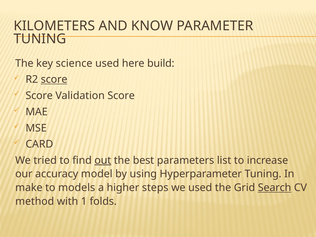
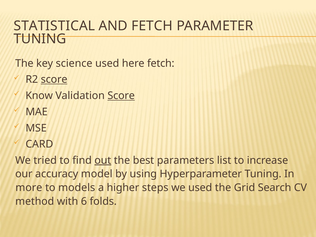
KILOMETERS: KILOMETERS -> STATISTICAL
AND KNOW: KNOW -> FETCH
here build: build -> fetch
Score at (39, 96): Score -> Know
Score at (121, 96) underline: none -> present
make: make -> more
Search underline: present -> none
1: 1 -> 6
